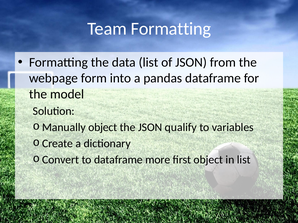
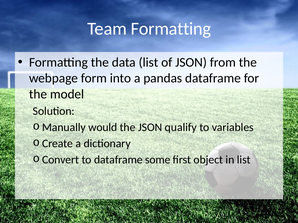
Manually object: object -> would
more: more -> some
